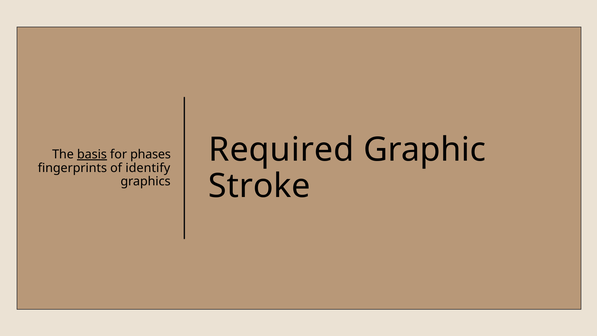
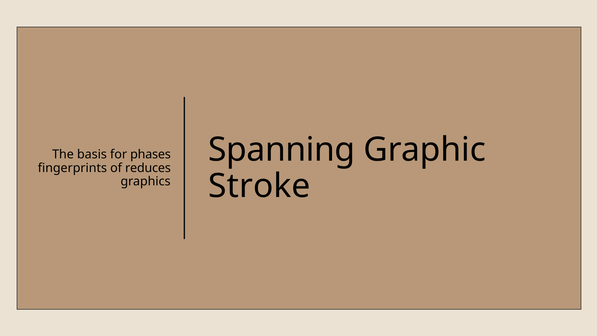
Required: Required -> Spanning
basis underline: present -> none
identify: identify -> reduces
